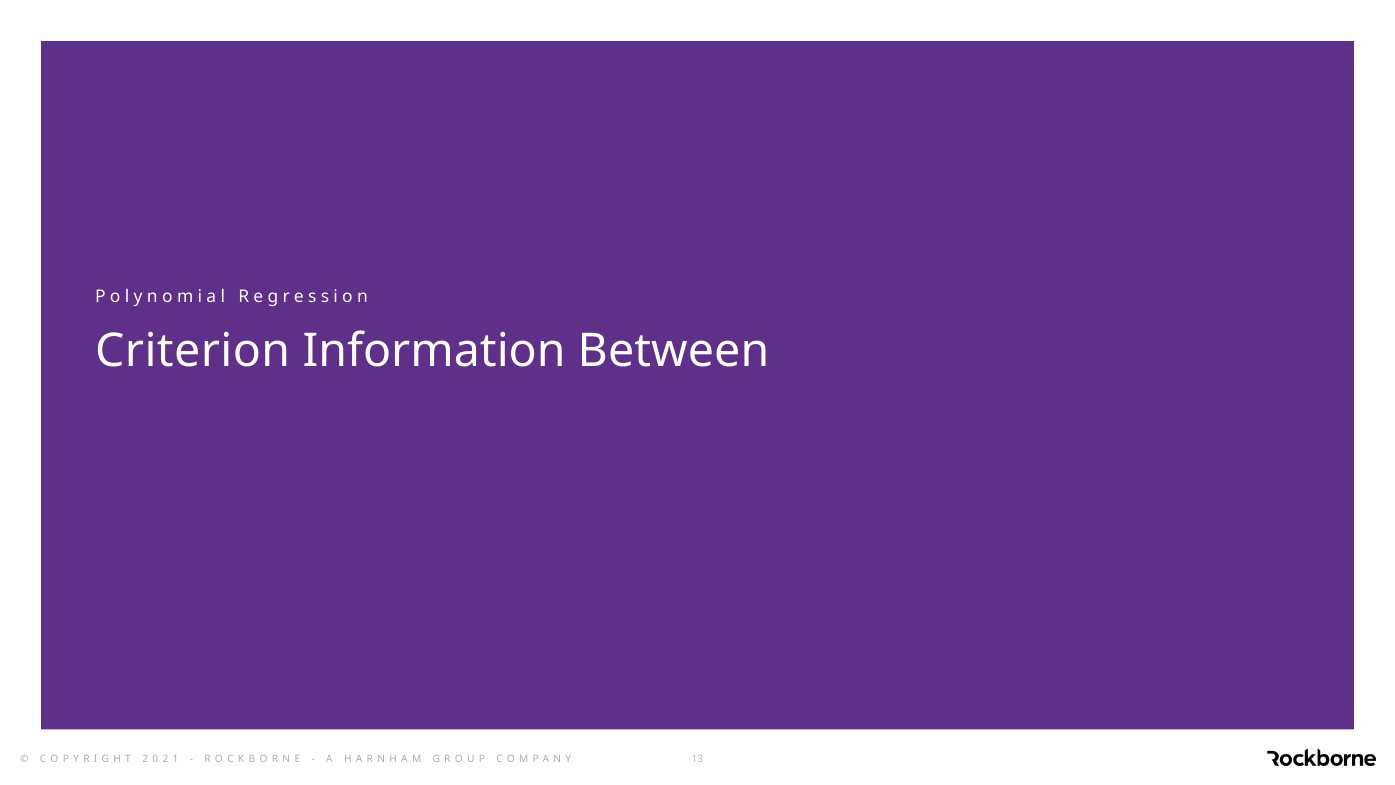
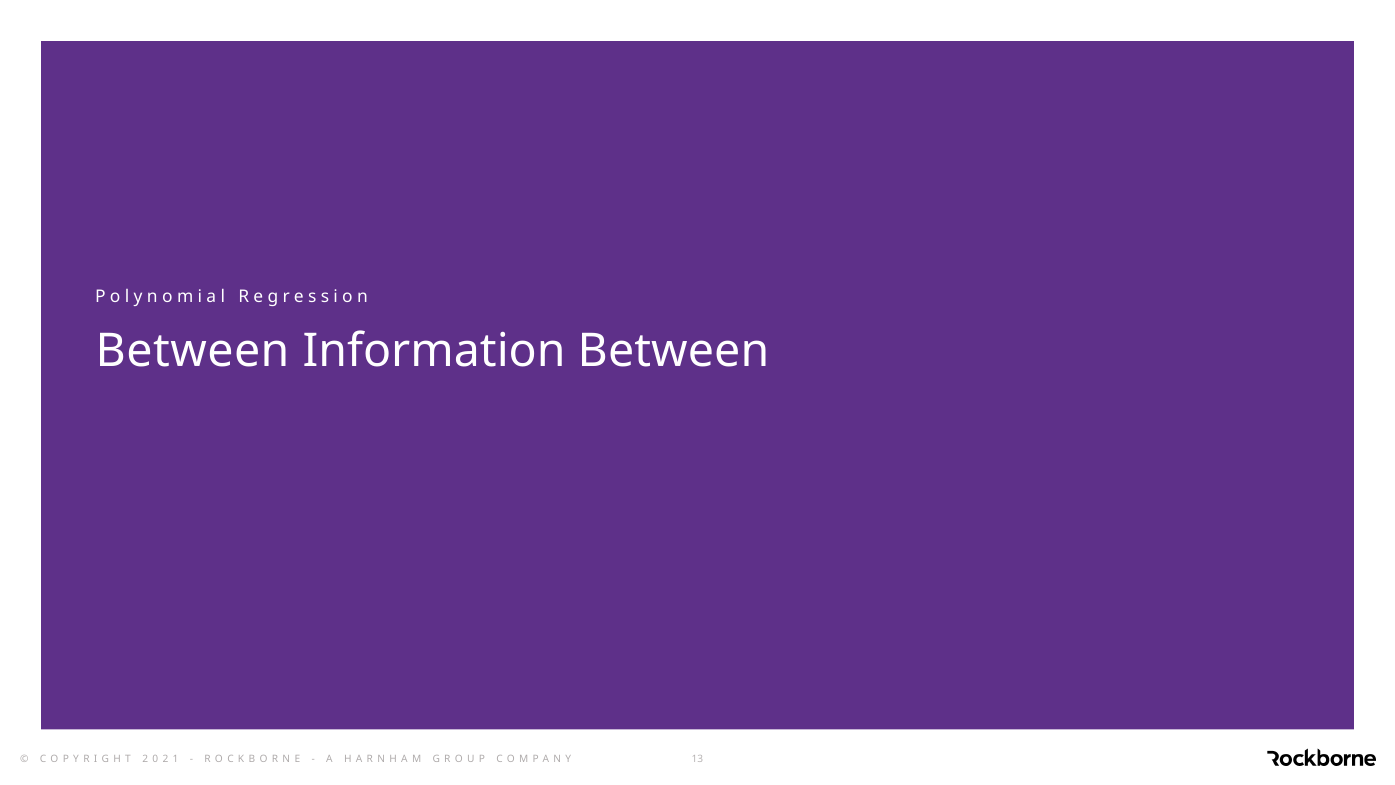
Criterion at (193, 351): Criterion -> Between
